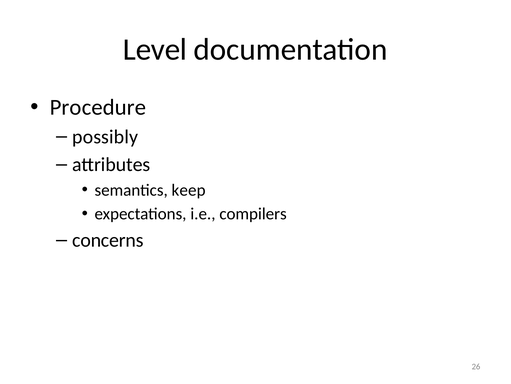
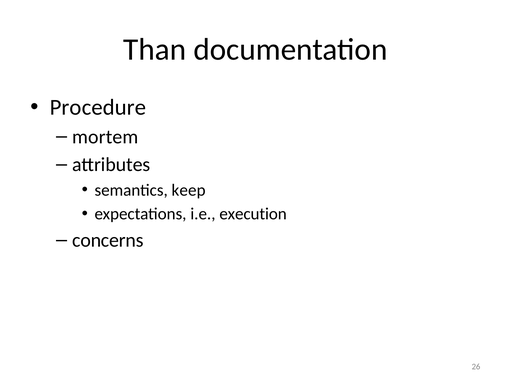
Level: Level -> Than
possibly: possibly -> mortem
compilers: compilers -> execution
